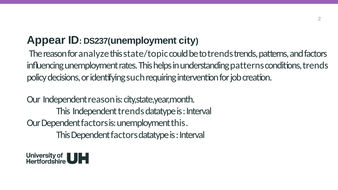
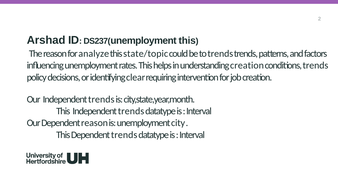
Appear: Appear -> Arshad
unemployment city: city -> this
understanding patterns: patterns -> creation
such: such -> clear
Our Independent reason: reason -> trends
Our Dependent factors: factors -> reason
unemployment this: this -> city
This Dependent factors: factors -> trends
